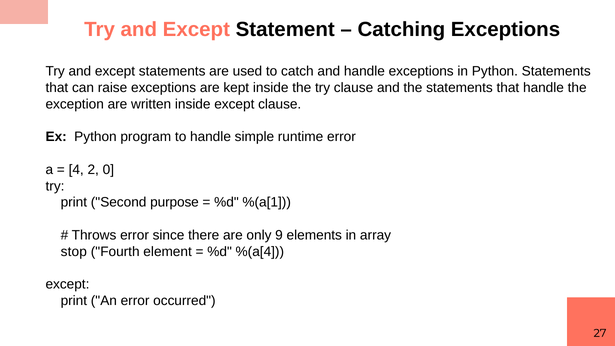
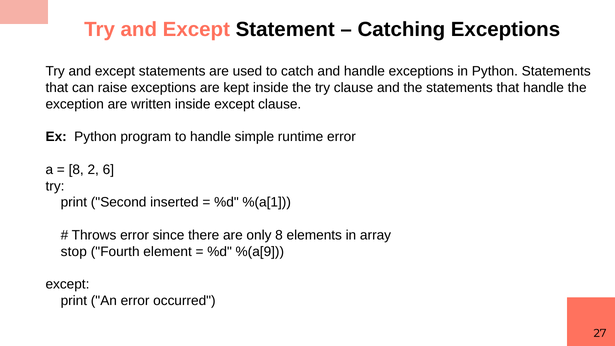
4 at (76, 170): 4 -> 8
0: 0 -> 6
purpose: purpose -> inserted
only 9: 9 -> 8
%(a[4: %(a[4 -> %(a[9
